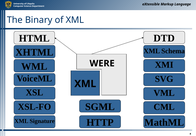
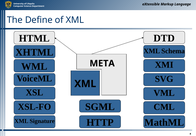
Binary: Binary -> Define
WERE: WERE -> META
